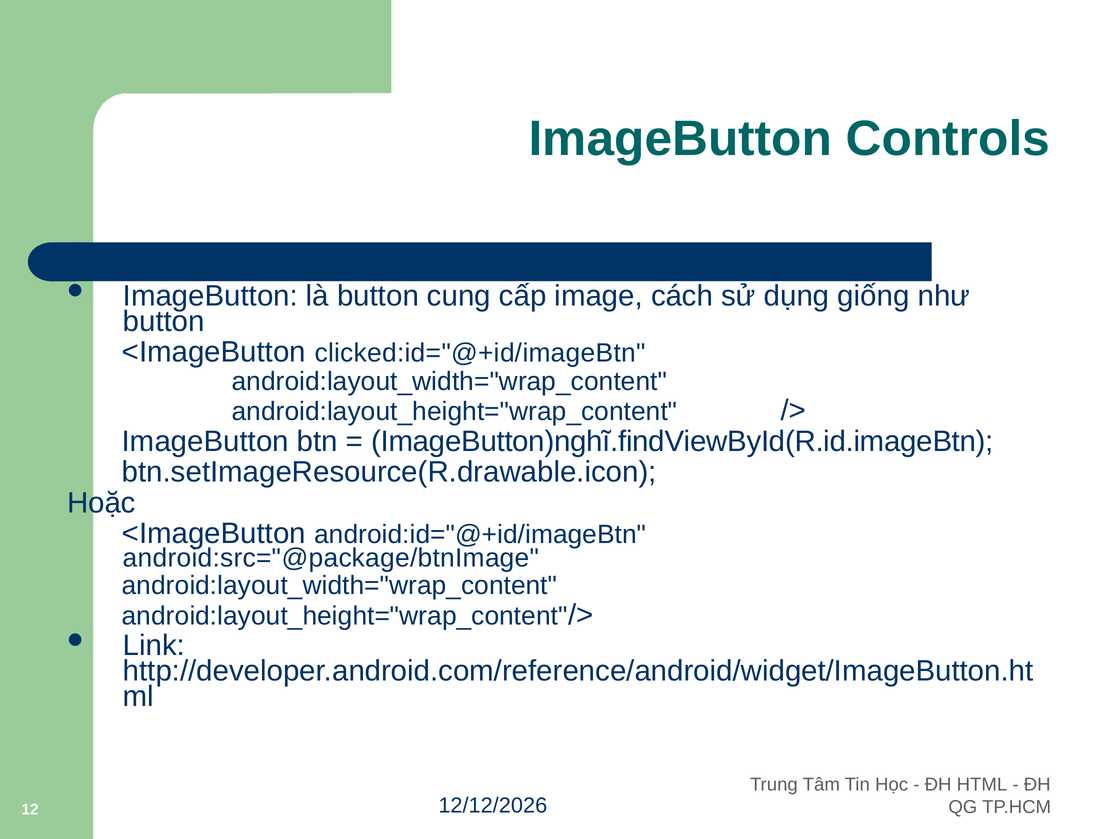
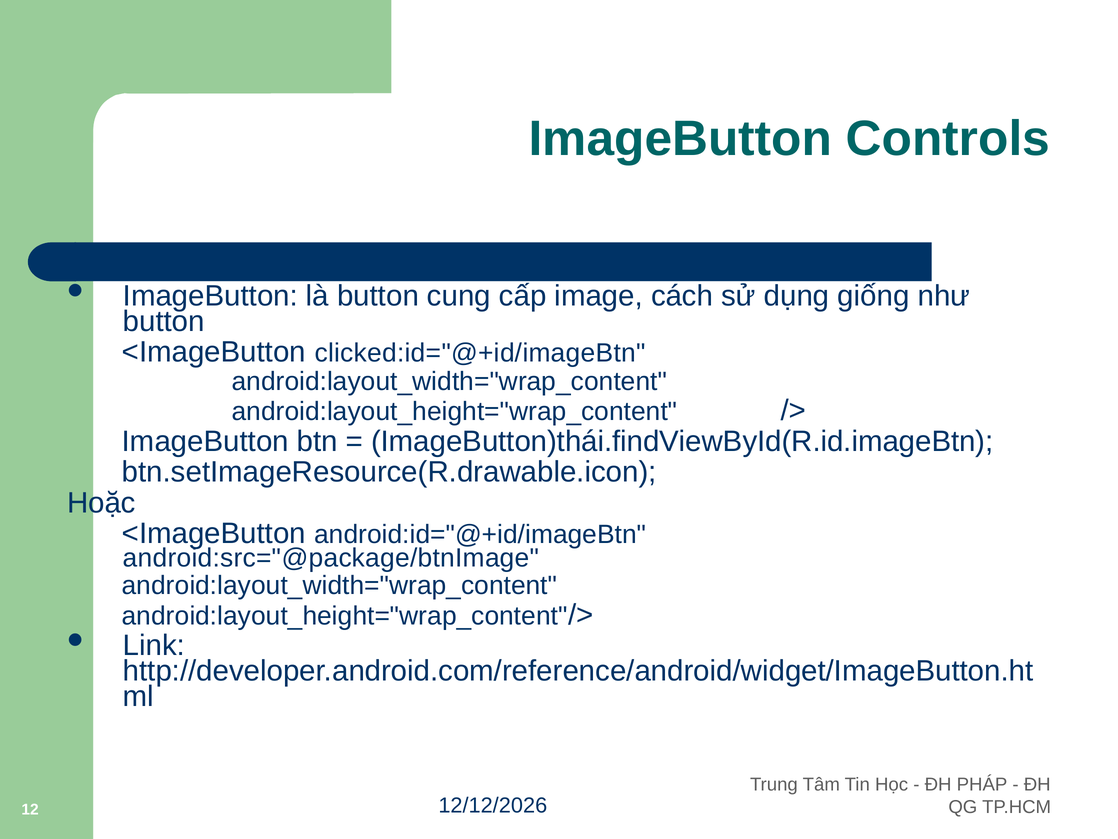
ImageButton)nghĩ.findViewById(R.id.imageBtn: ImageButton)nghĩ.findViewById(R.id.imageBtn -> ImageButton)thái.findViewById(R.id.imageBtn
HTML: HTML -> PHÁP
